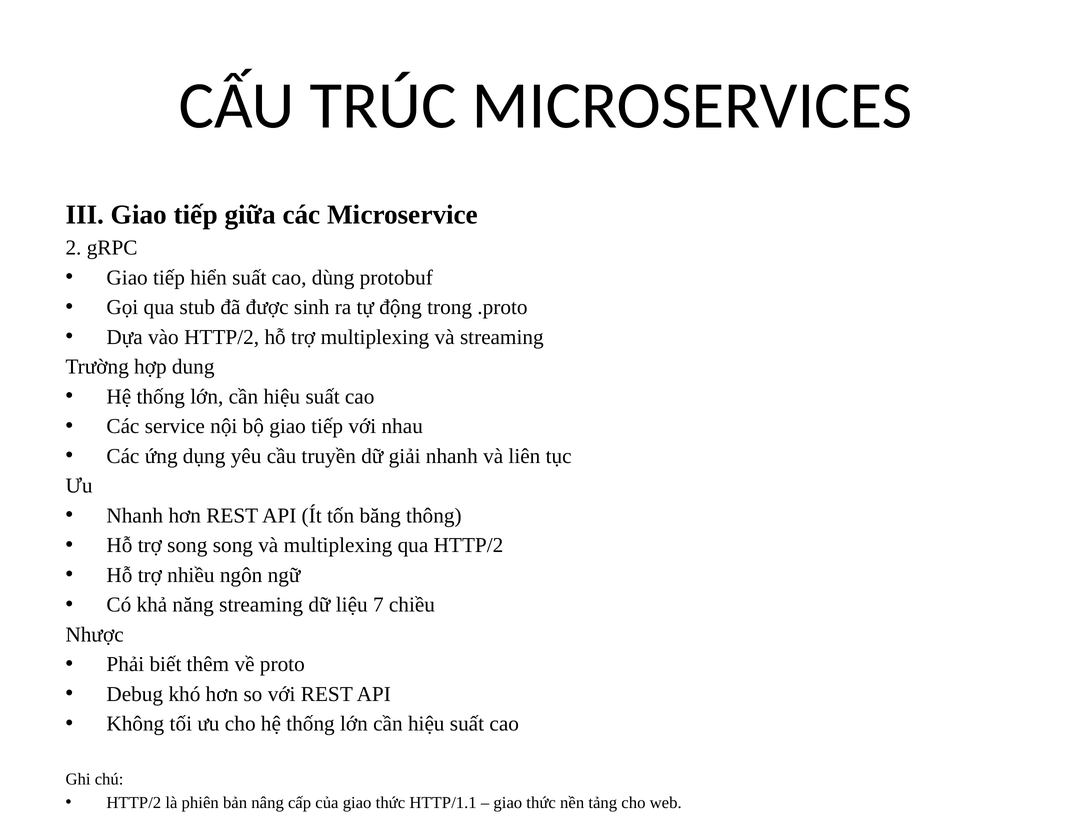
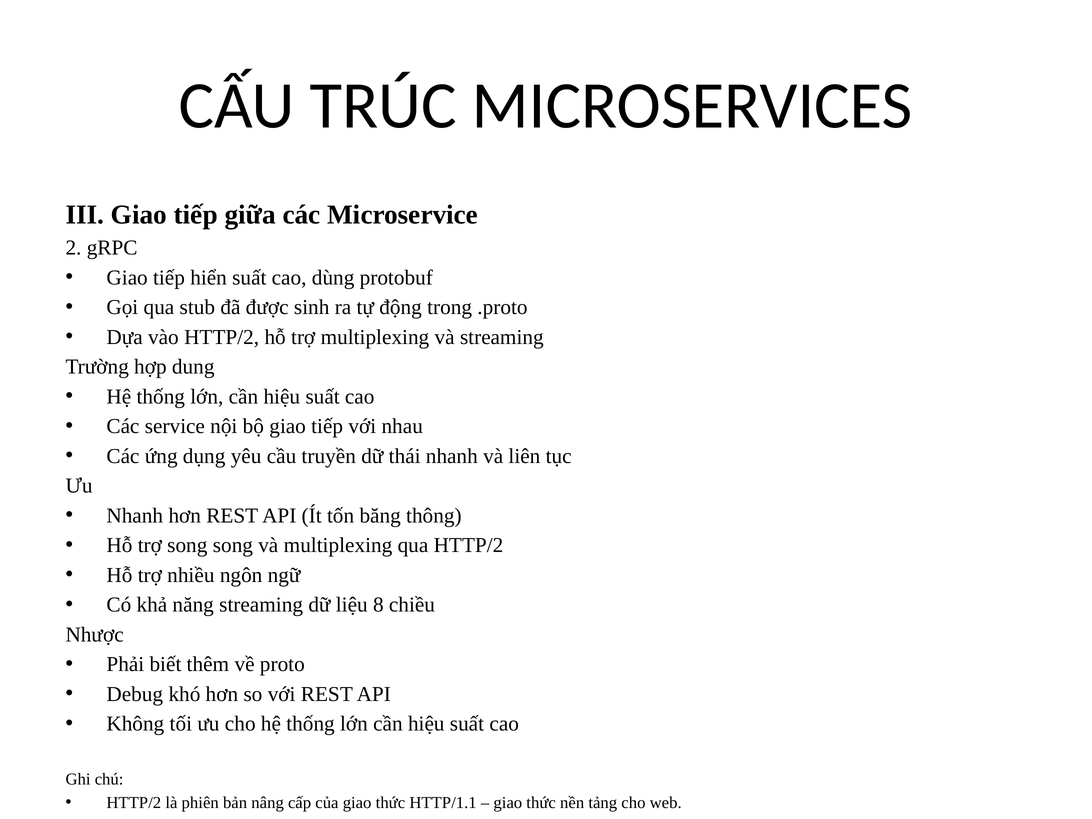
giải: giải -> thái
7: 7 -> 8
